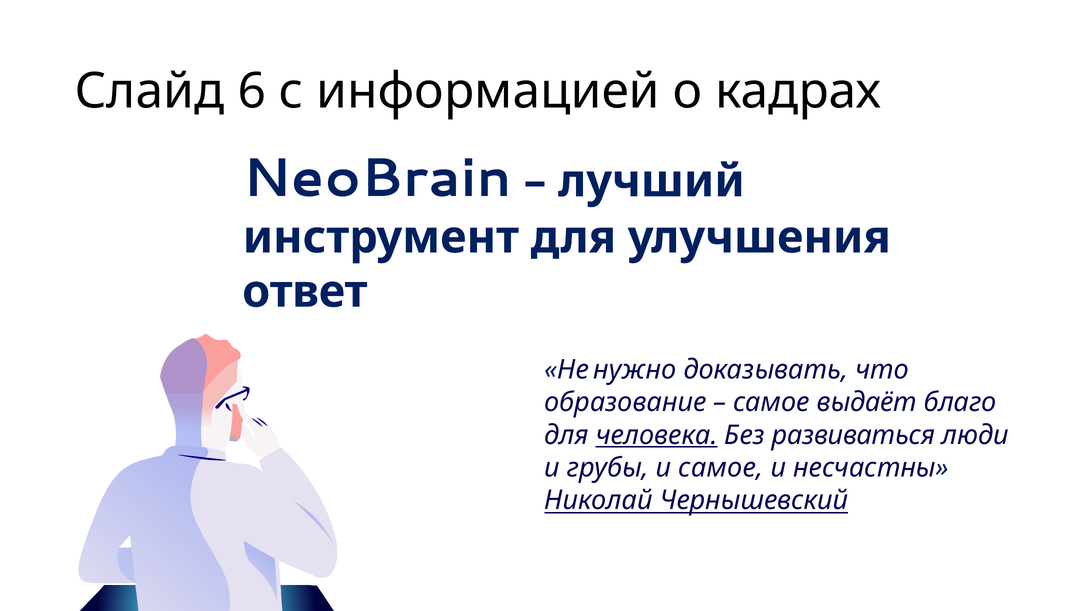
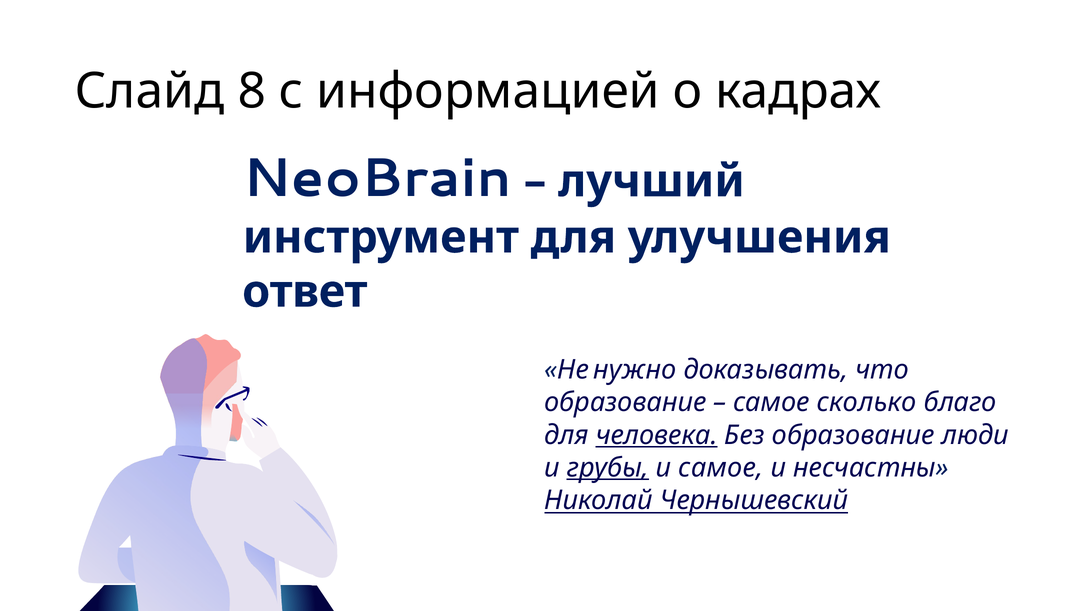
6: 6 -> 8
выдаёт: выдаёт -> сколько
Без развиваться: развиваться -> образование
грубы underline: none -> present
